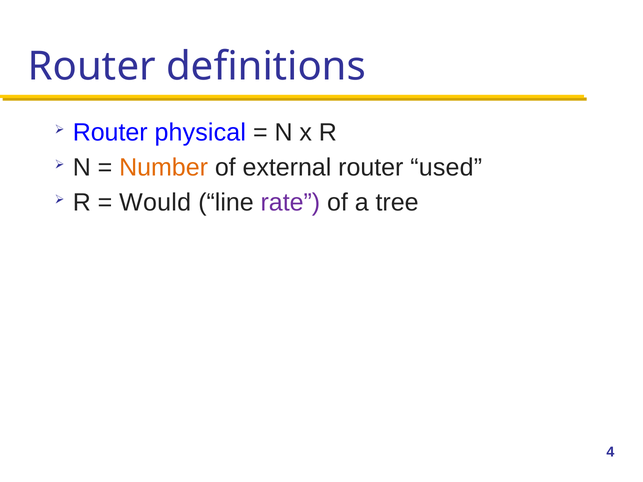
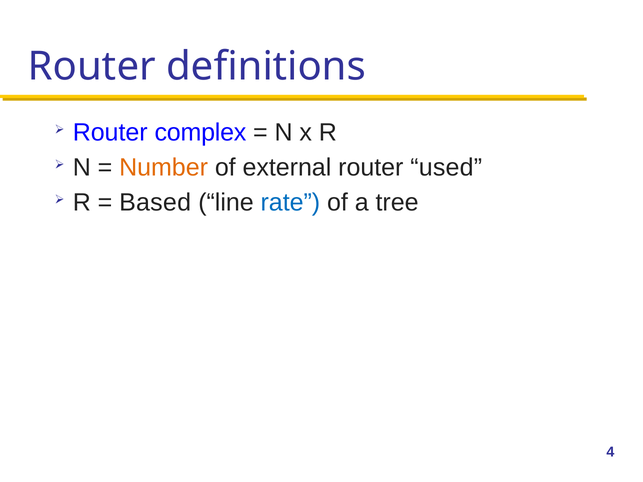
physical: physical -> complex
Would: Would -> Based
rate colour: purple -> blue
